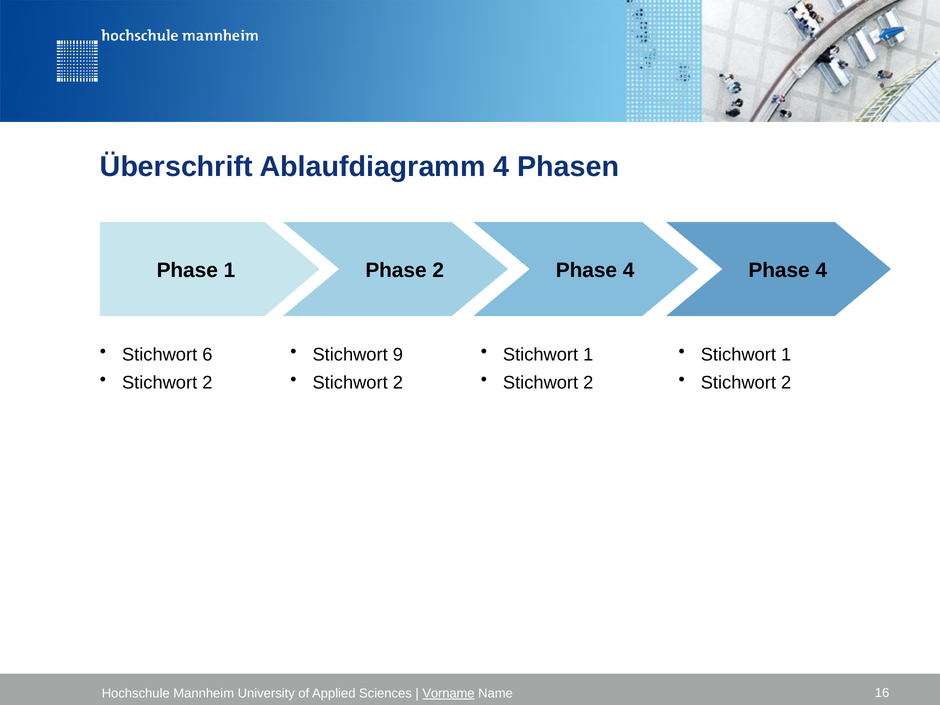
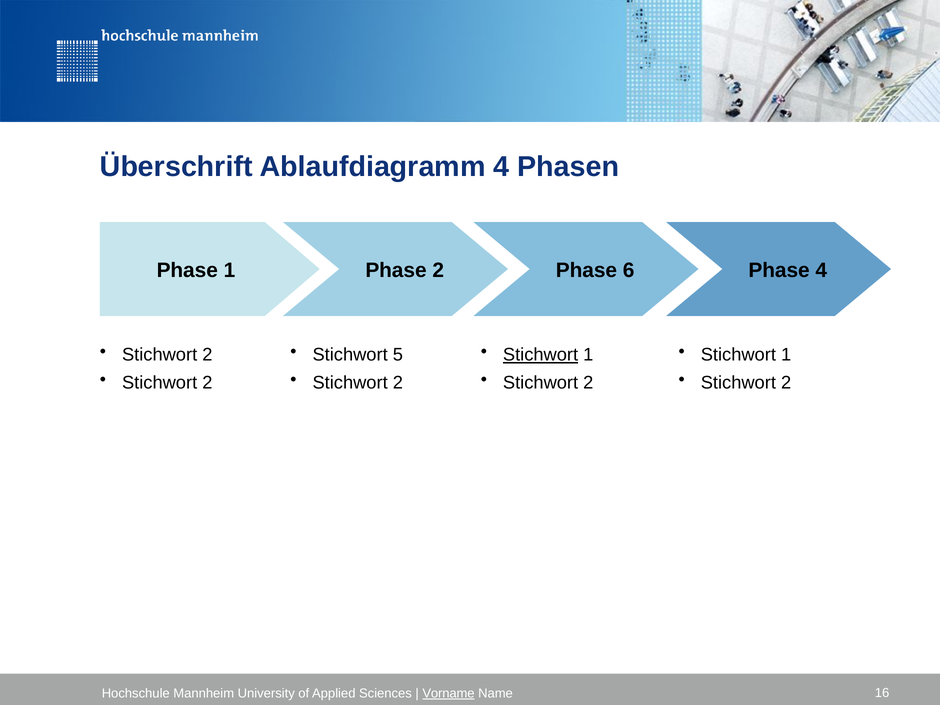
4 at (629, 270): 4 -> 6
6 at (207, 355): 6 -> 2
9: 9 -> 5
Stichwort at (541, 355) underline: none -> present
